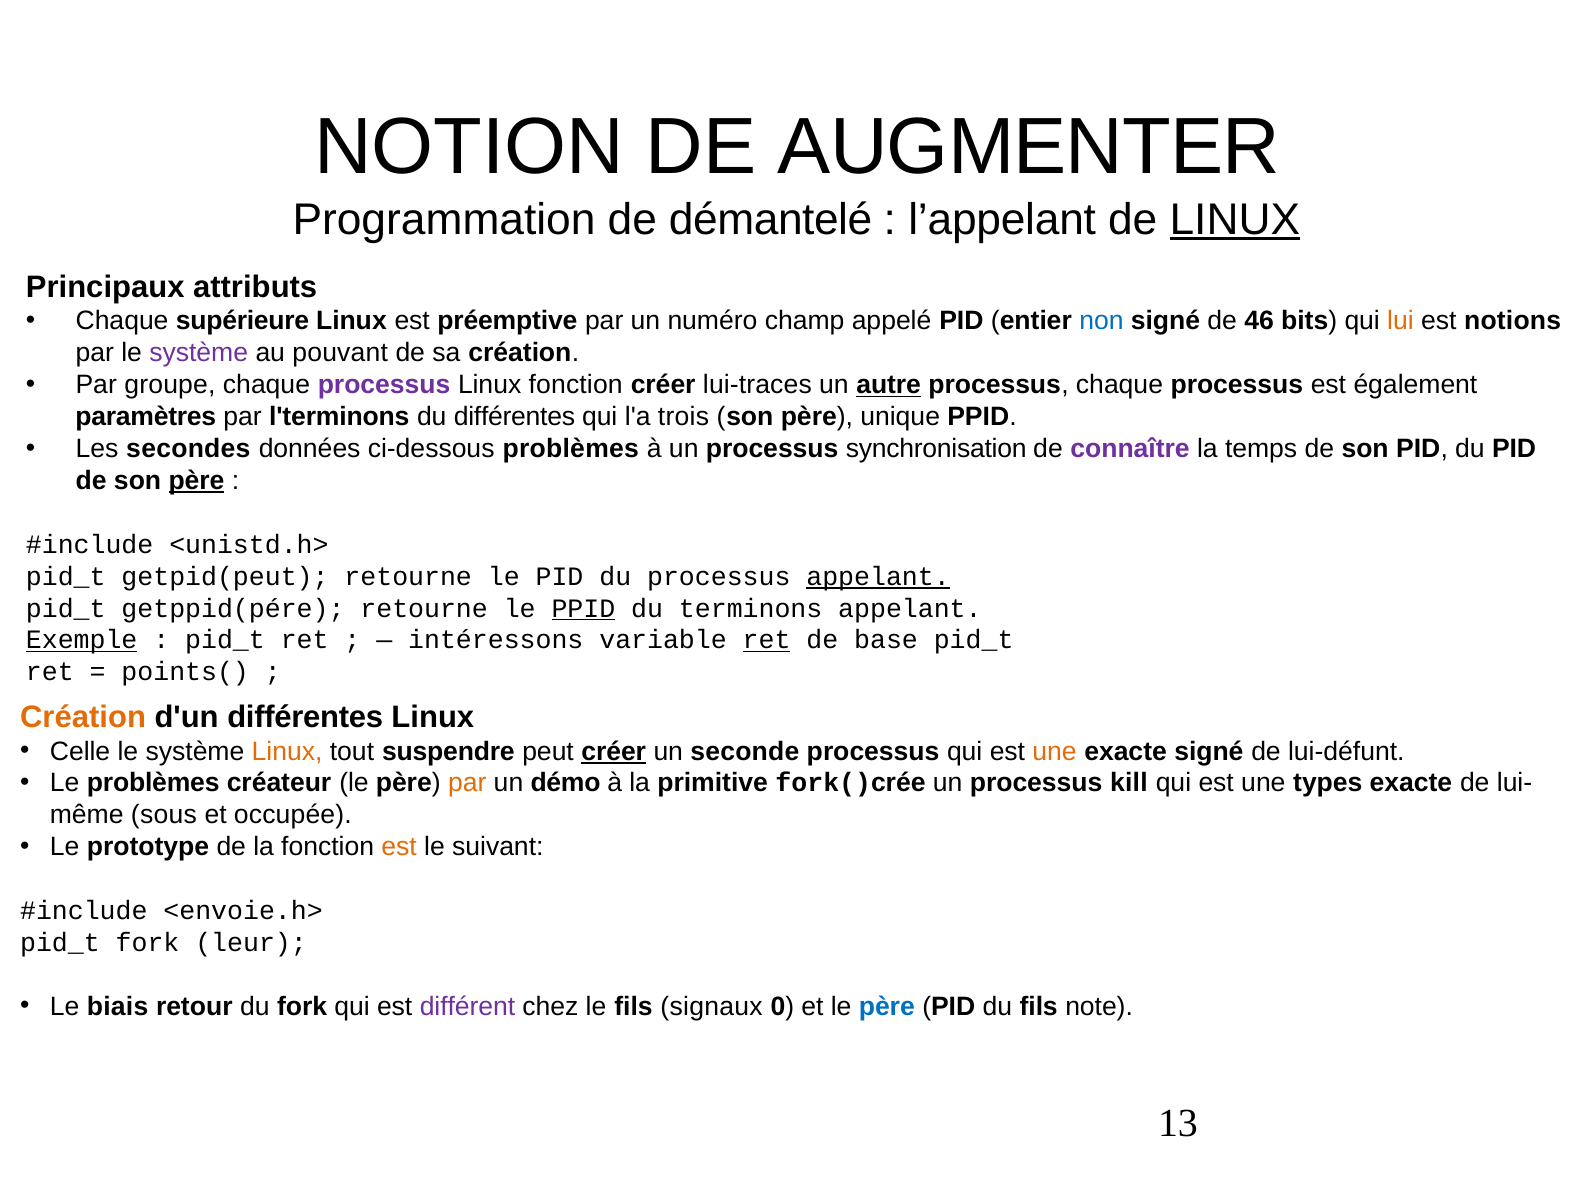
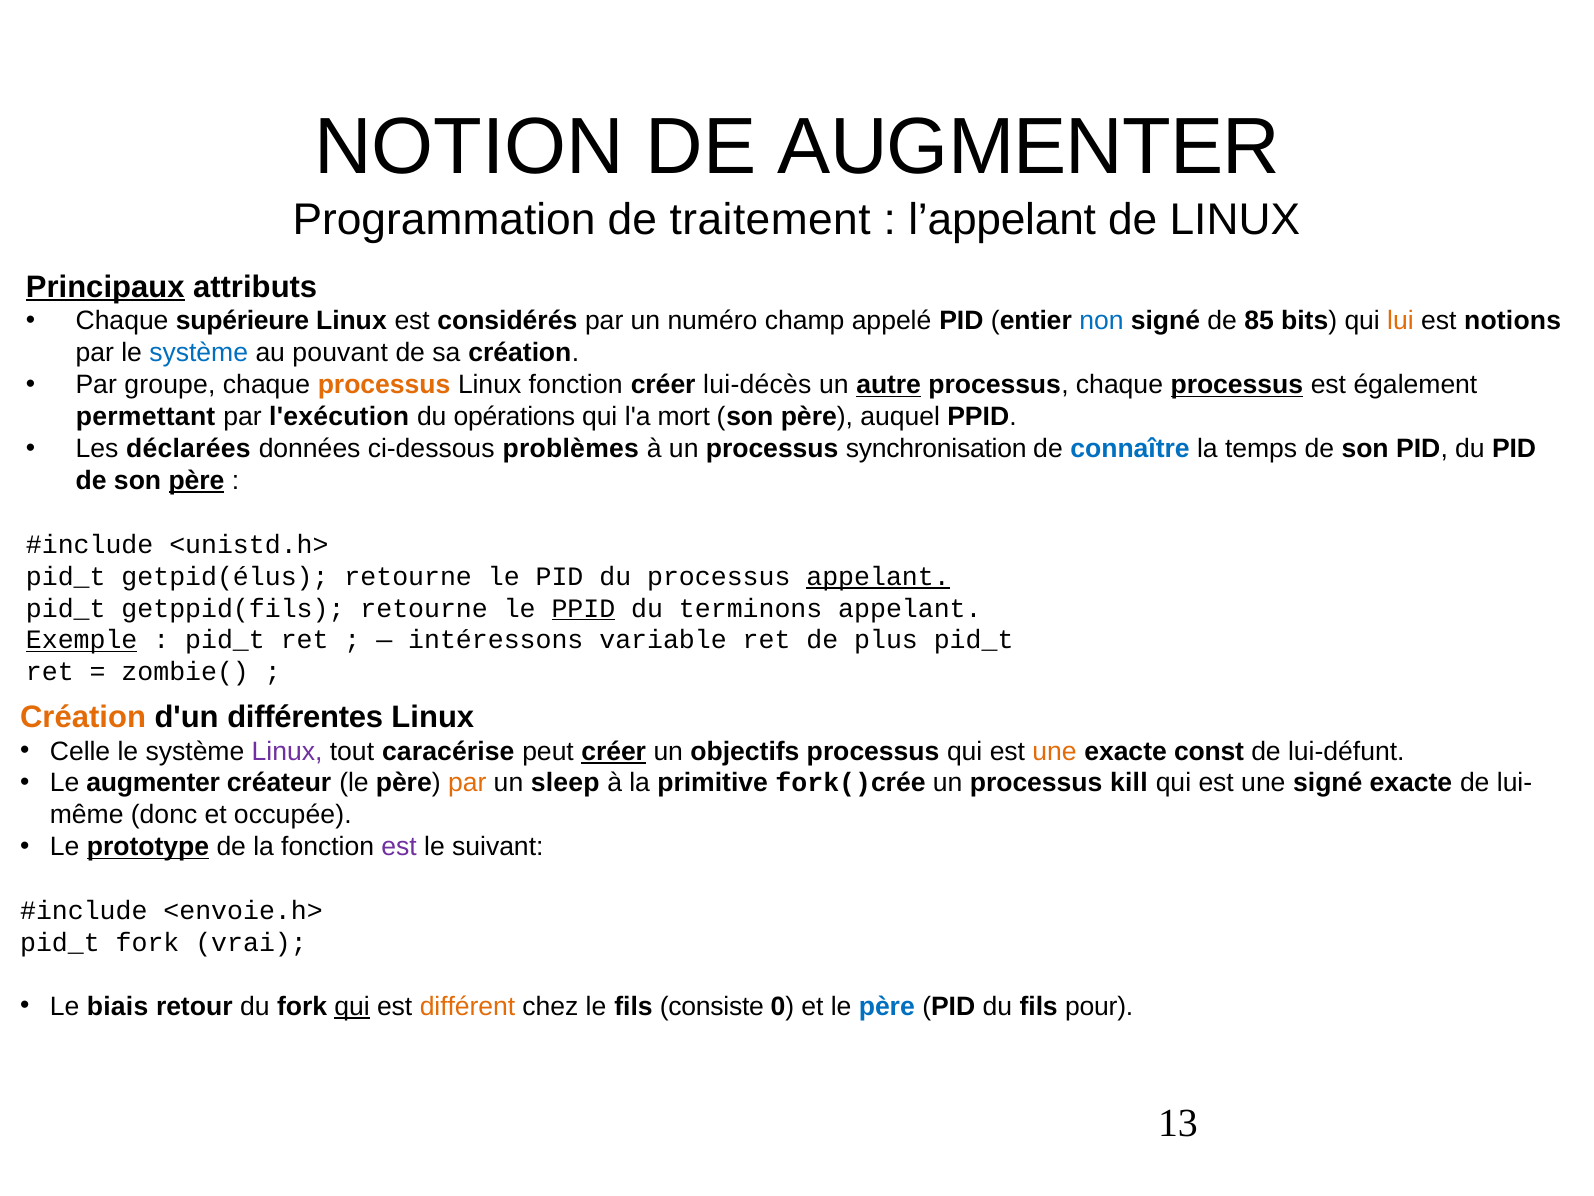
démantelé: démantelé -> traitement
LINUX at (1235, 220) underline: present -> none
Principaux underline: none -> present
préemptive: préemptive -> considérés
46: 46 -> 85
système at (199, 353) colour: purple -> blue
processus at (384, 385) colour: purple -> orange
lui-traces: lui-traces -> lui-décès
processus at (1237, 385) underline: none -> present
paramètres: paramètres -> permettant
l'terminons: l'terminons -> l'exécution
du différentes: différentes -> opérations
trois: trois -> mort
unique: unique -> auquel
secondes: secondes -> déclarées
connaître colour: purple -> blue
getpid(peut: getpid(peut -> getpid(élus
getppid(pére: getppid(pére -> getppid(fils
ret at (767, 640) underline: present -> none
base: base -> plus
points(: points( -> zombie(
Linux at (287, 751) colour: orange -> purple
suspendre: suspendre -> caracérise
seconde: seconde -> objectifs
exacte signé: signé -> const
Le problèmes: problèmes -> augmenter
démo: démo -> sleep
une types: types -> signé
sous: sous -> donc
prototype underline: none -> present
est at (399, 847) colour: orange -> purple
leur: leur -> vrai
qui at (352, 1006) underline: none -> present
différent colour: purple -> orange
signaux: signaux -> consiste
note: note -> pour
